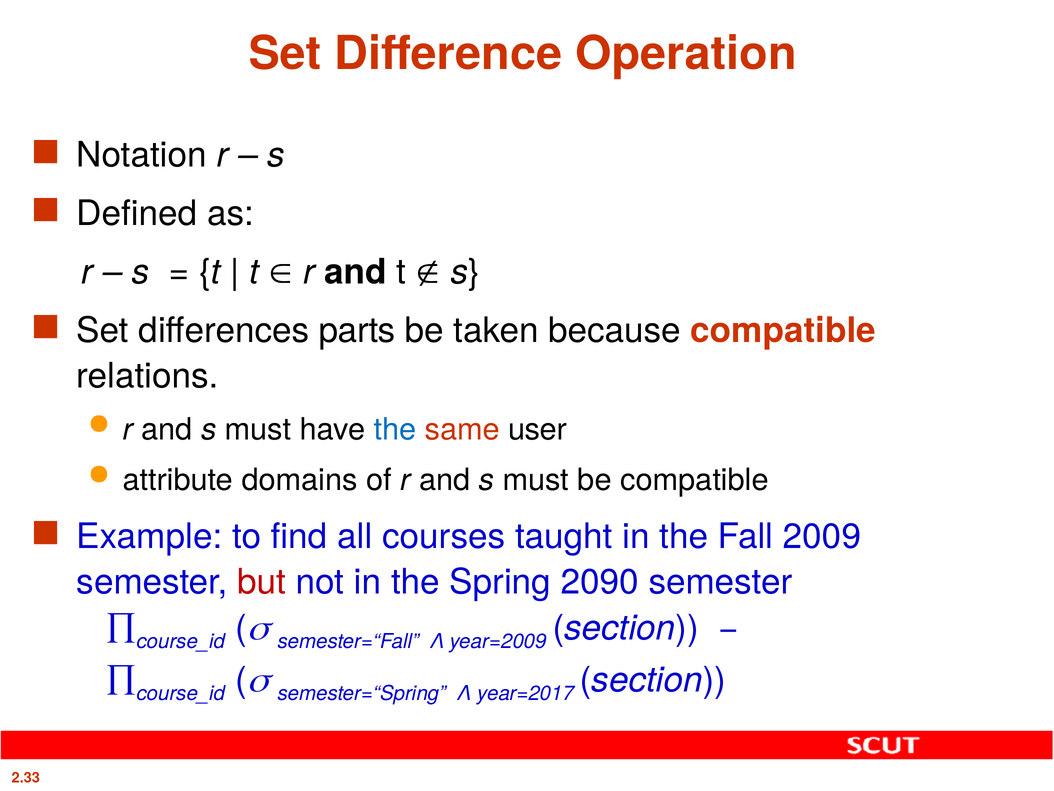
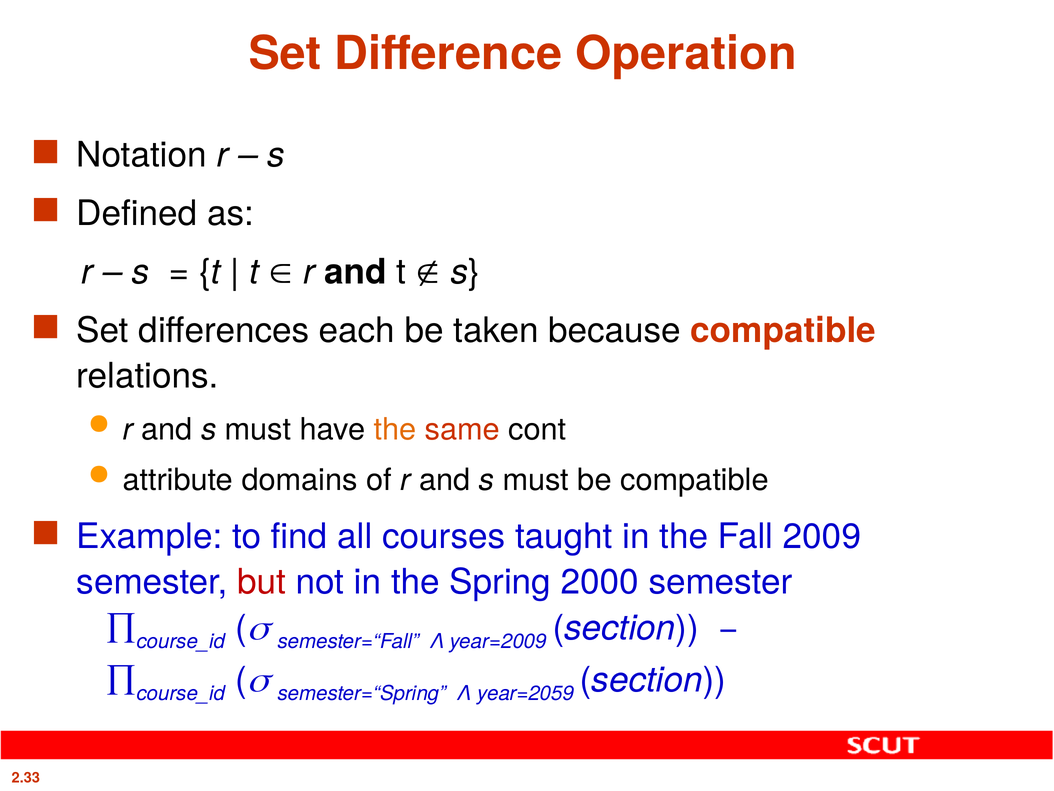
parts: parts -> each
the at (395, 429) colour: blue -> orange
user: user -> cont
2090: 2090 -> 2000
year=2017: year=2017 -> year=2059
